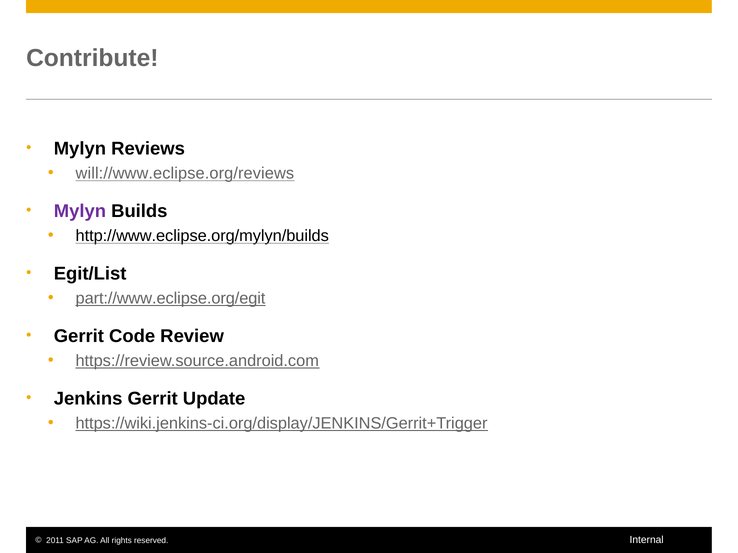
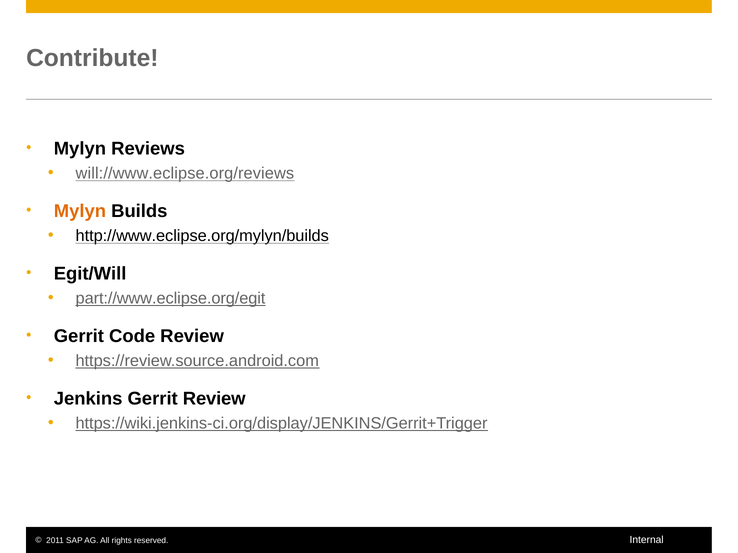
Mylyn at (80, 211) colour: purple -> orange
Egit/List: Egit/List -> Egit/Will
Gerrit Update: Update -> Review
